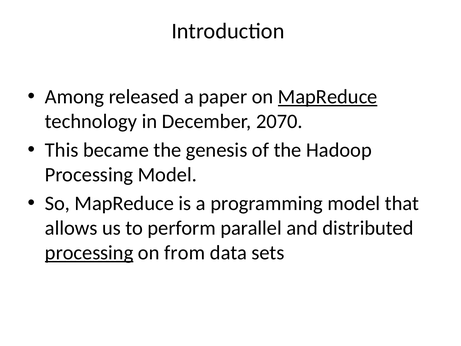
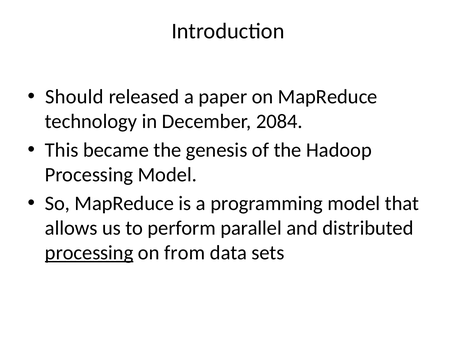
Among: Among -> Should
MapReduce at (328, 97) underline: present -> none
2070: 2070 -> 2084
